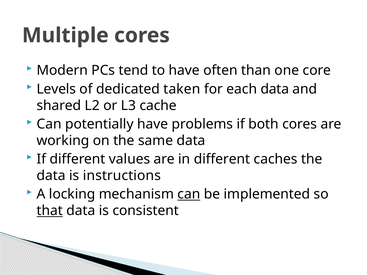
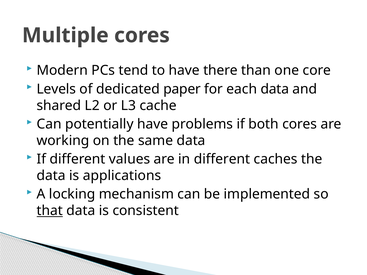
often: often -> there
taken: taken -> paper
instructions: instructions -> applications
can at (189, 194) underline: present -> none
